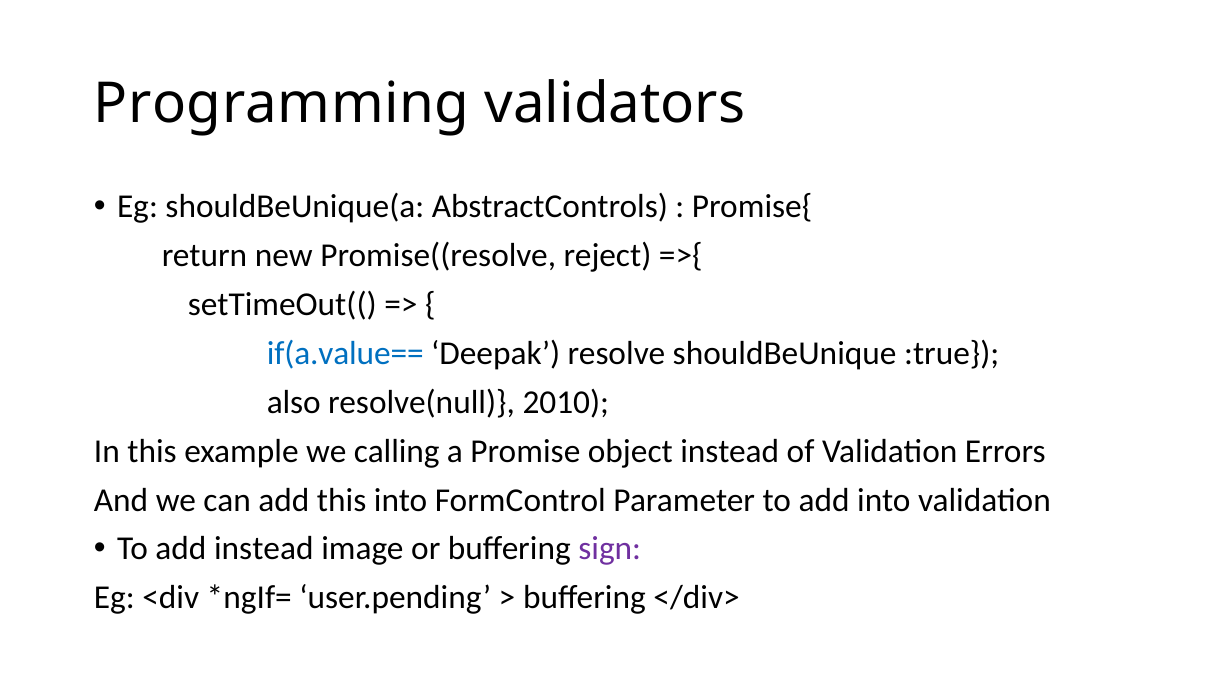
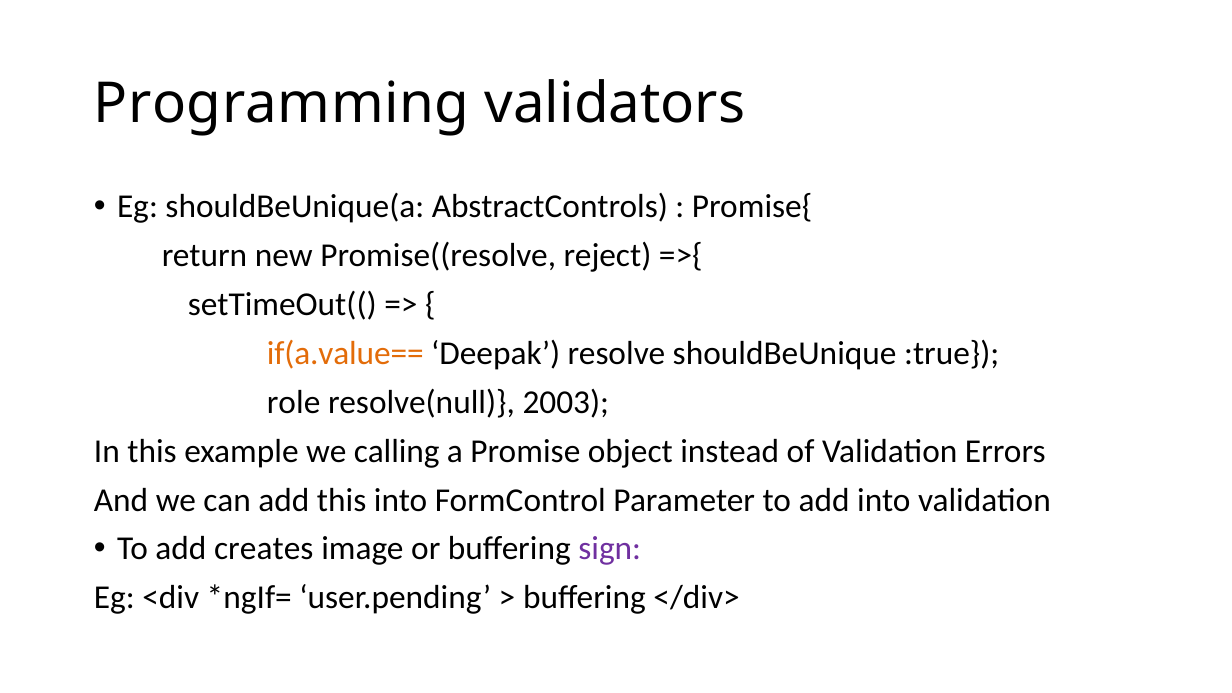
if(a.value== colour: blue -> orange
also: also -> role
2010: 2010 -> 2003
add instead: instead -> creates
